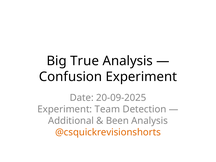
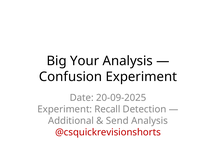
True: True -> Your
Team: Team -> Recall
Been: Been -> Send
@csquickrevisionshorts colour: orange -> red
